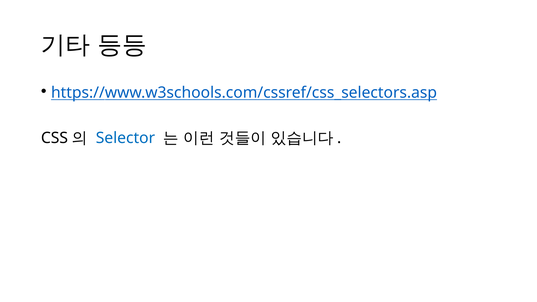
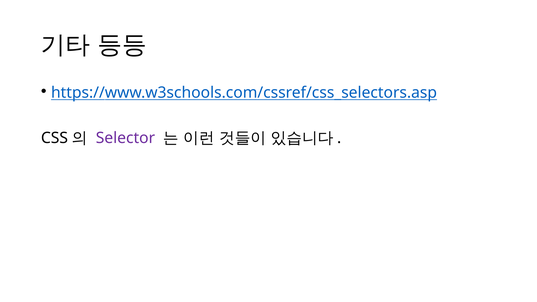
Selector colour: blue -> purple
